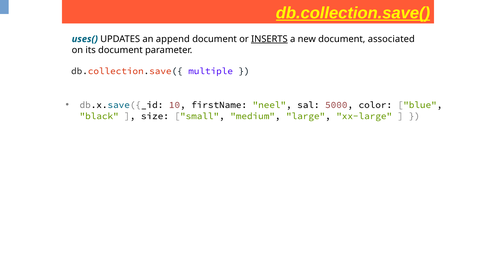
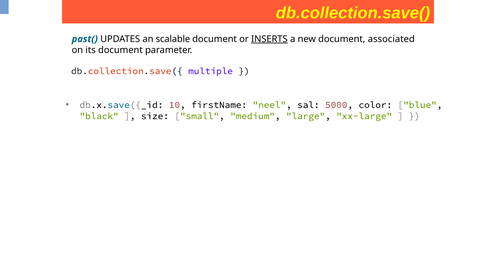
db.collection.save( underline: present -> none
uses(: uses( -> past(
append: append -> scalable
